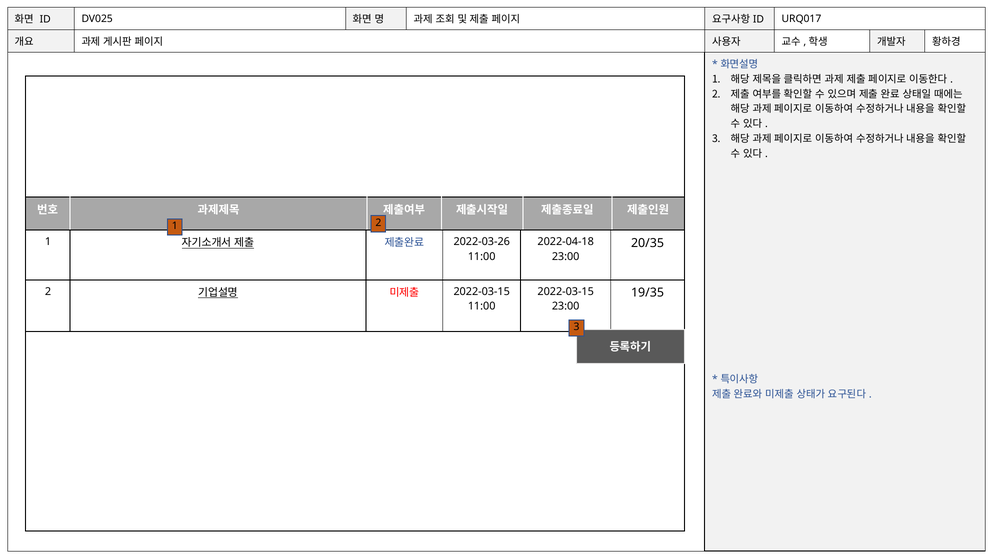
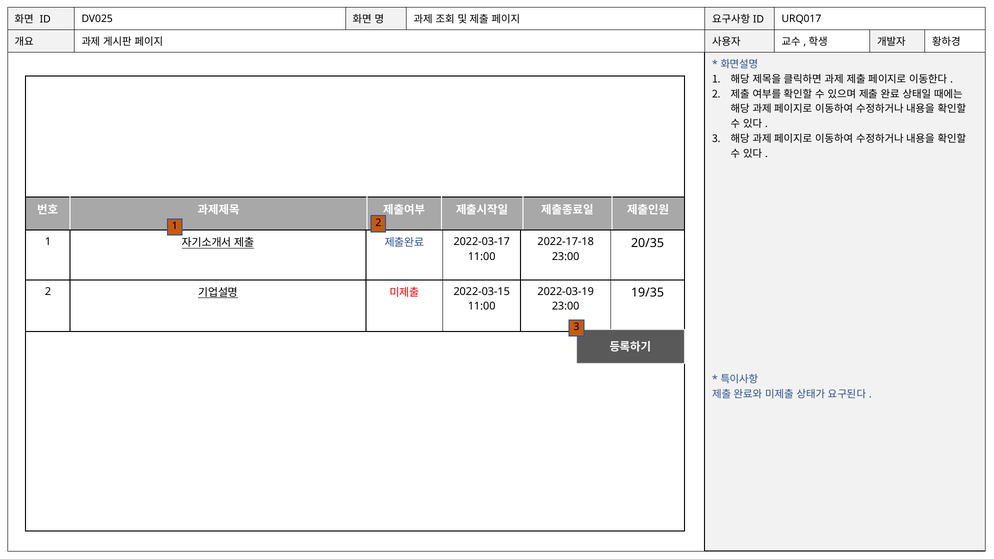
2022-03-26: 2022-03-26 -> 2022-03-17
2022-04-18: 2022-04-18 -> 2022-17-18
2022-03-15 at (566, 292): 2022-03-15 -> 2022-03-19
